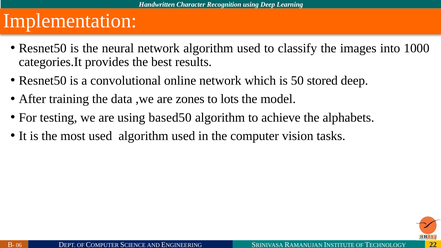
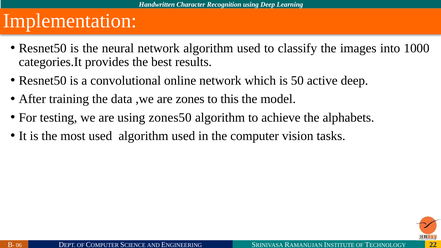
stored: stored -> active
lots: lots -> this
based50: based50 -> zones50
